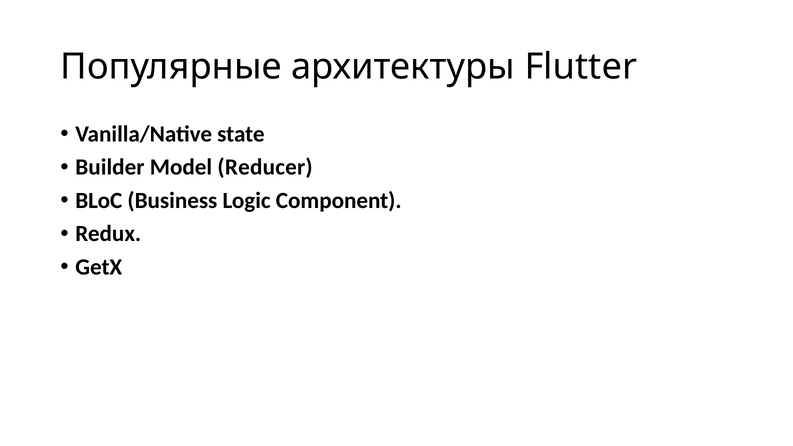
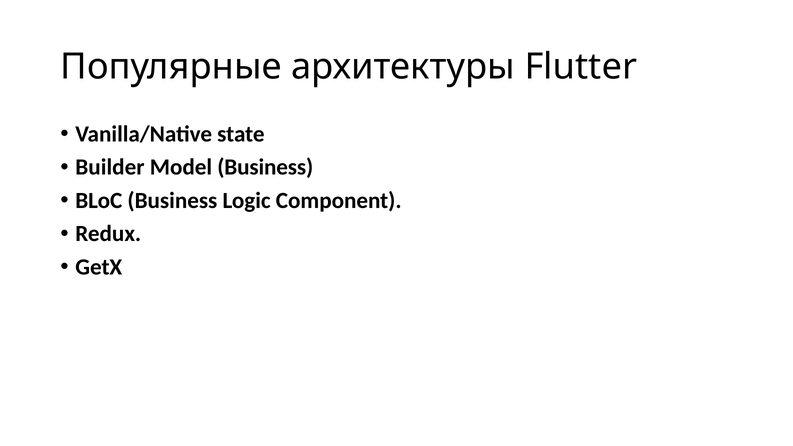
Model Reducer: Reducer -> Business
